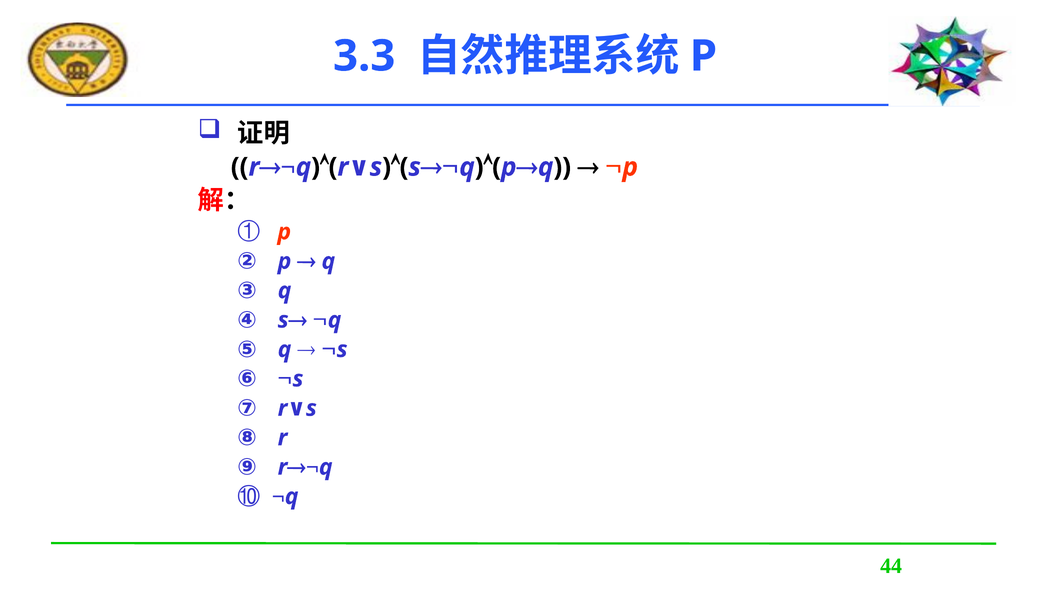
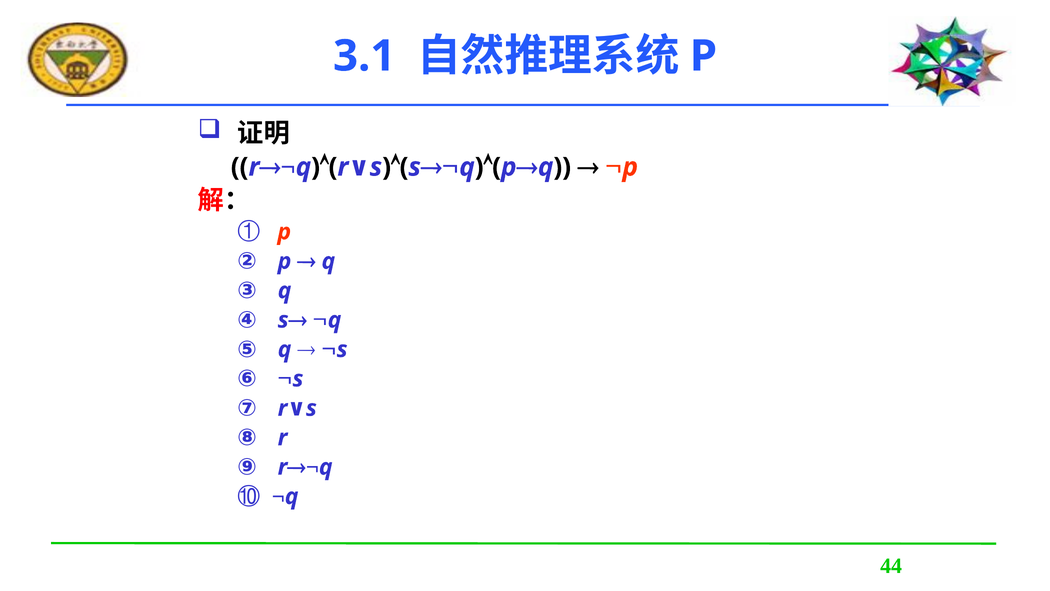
3.3: 3.3 -> 3.1
